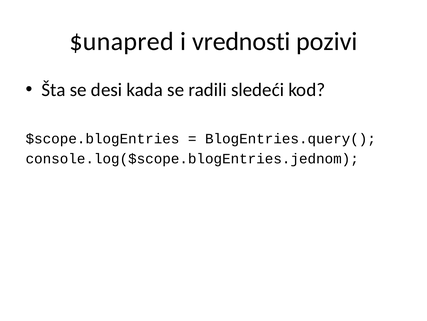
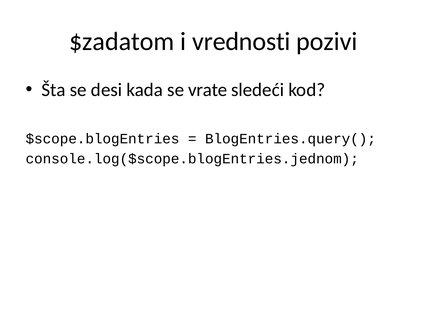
$unapred: $unapred -> $zadatom
radili: radili -> vrate
